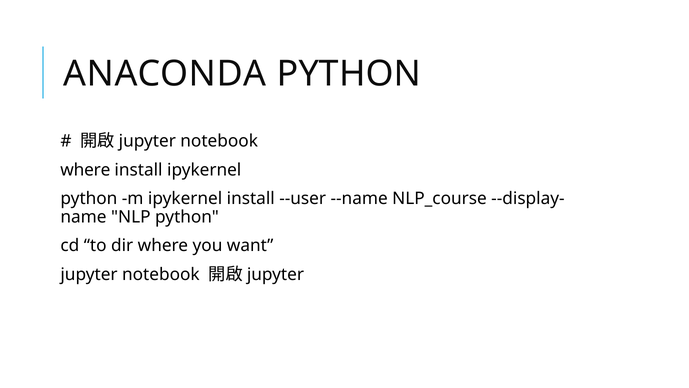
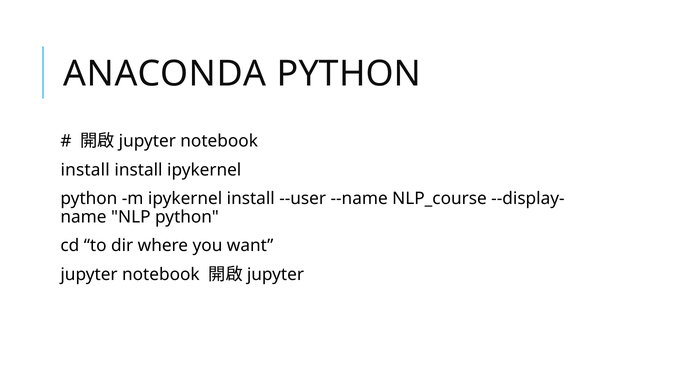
where at (85, 170): where -> install
